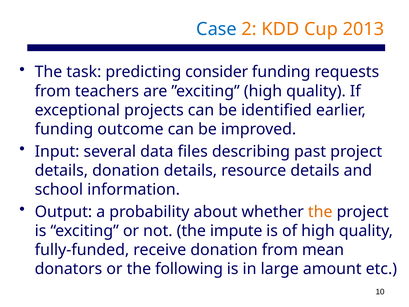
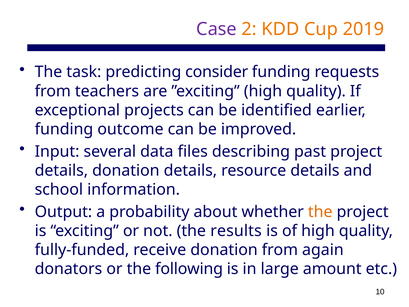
Case colour: blue -> purple
2013: 2013 -> 2019
impute: impute -> results
mean: mean -> again
